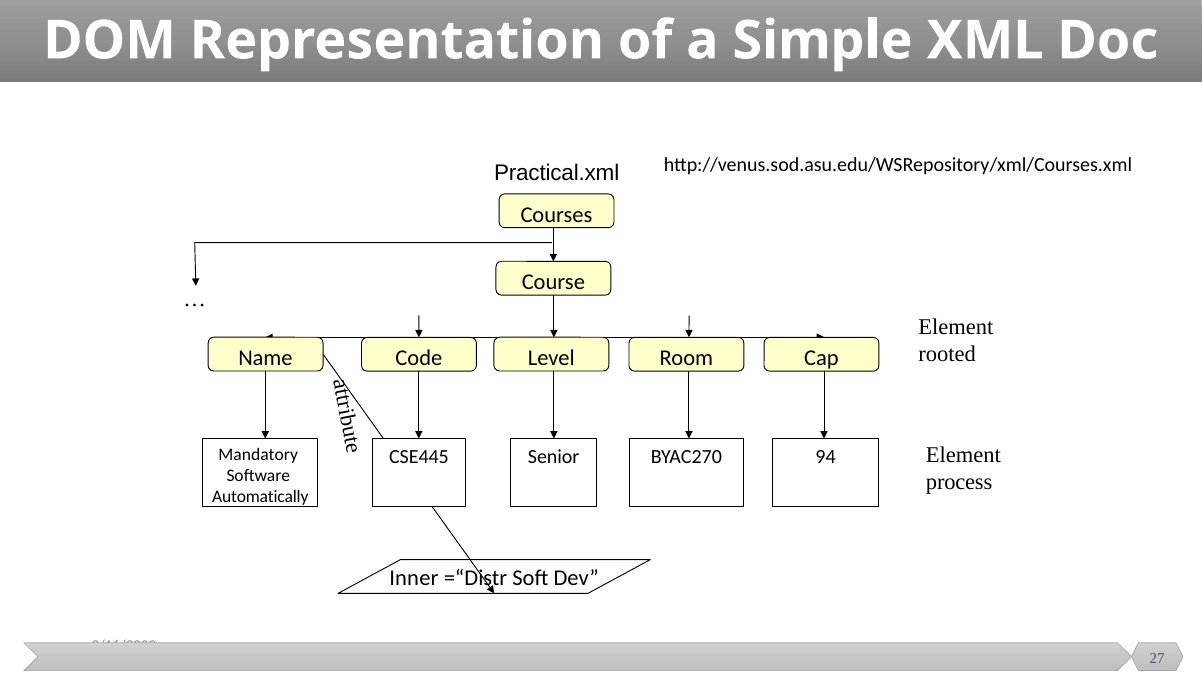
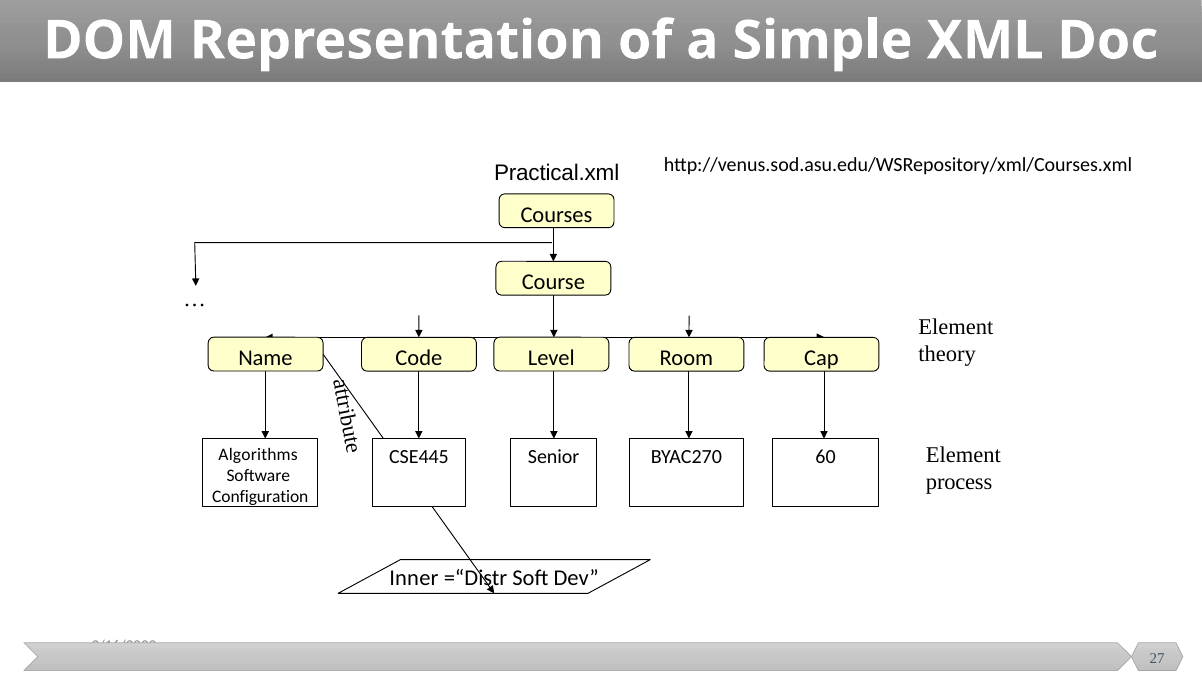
rooted: rooted -> theory
Mandatory: Mandatory -> Algorithms
94: 94 -> 60
Automatically: Automatically -> Configuration
